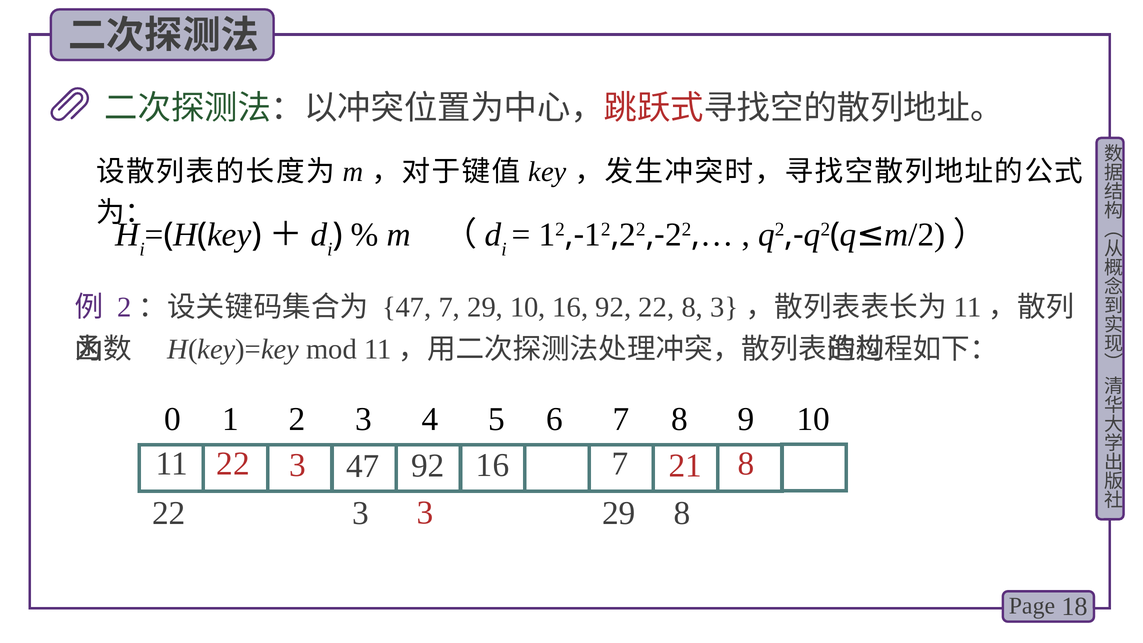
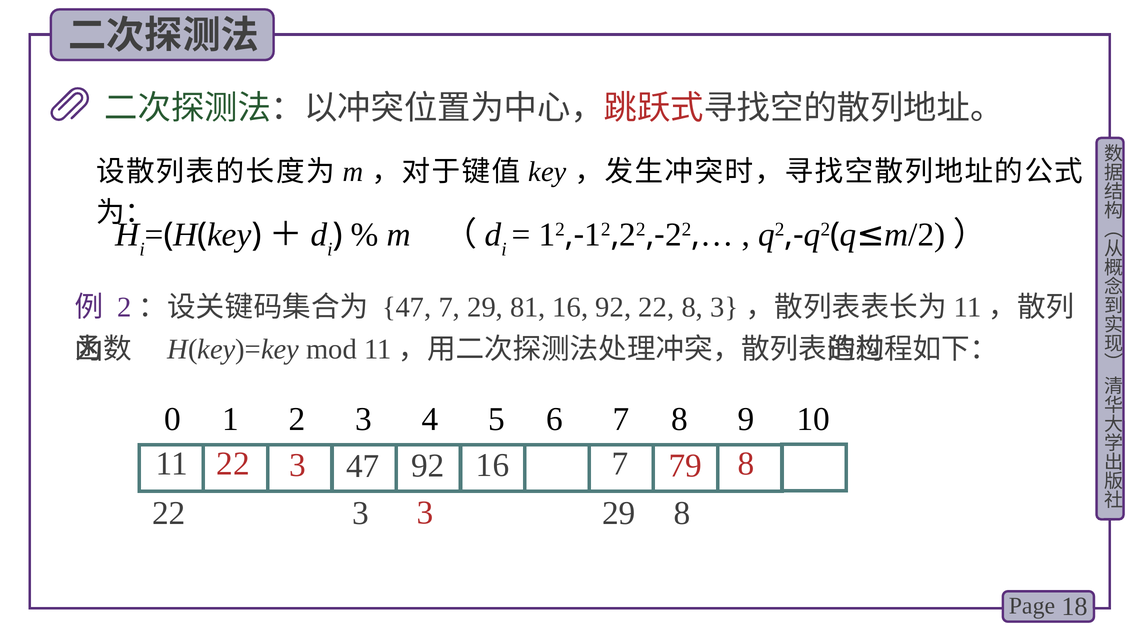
29 10: 10 -> 81
21: 21 -> 79
